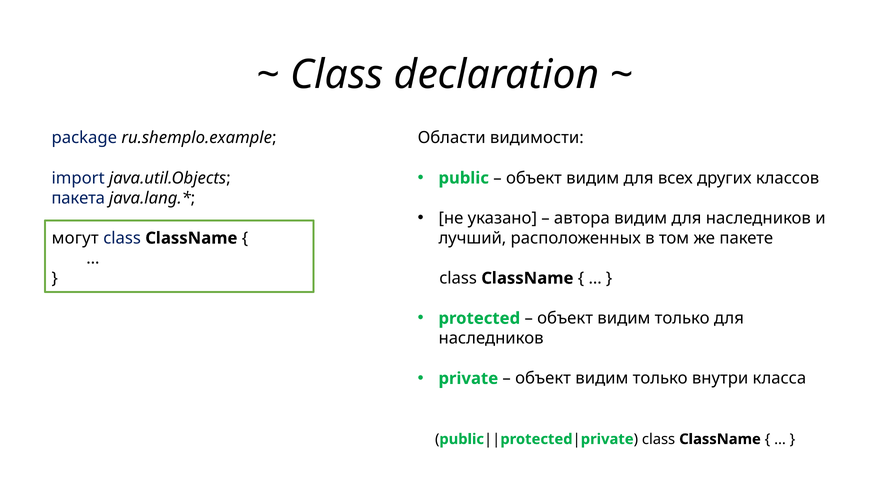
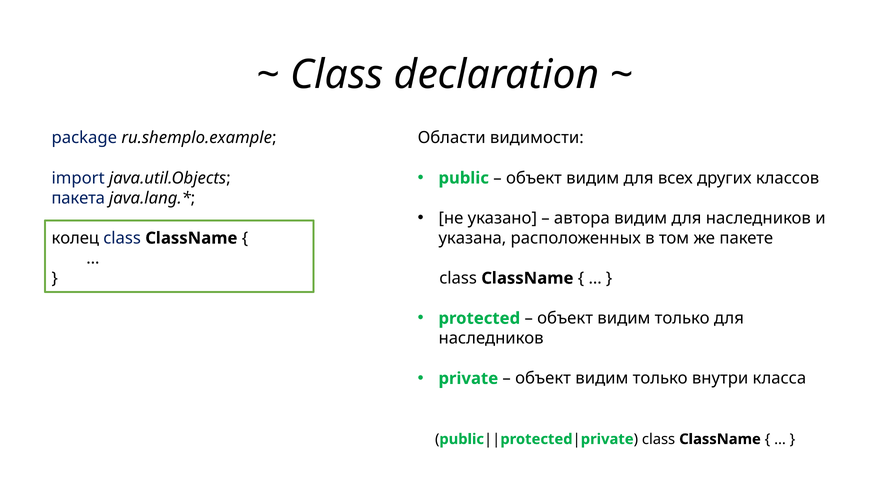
могут: могут -> колец
лучший: лучший -> указана
